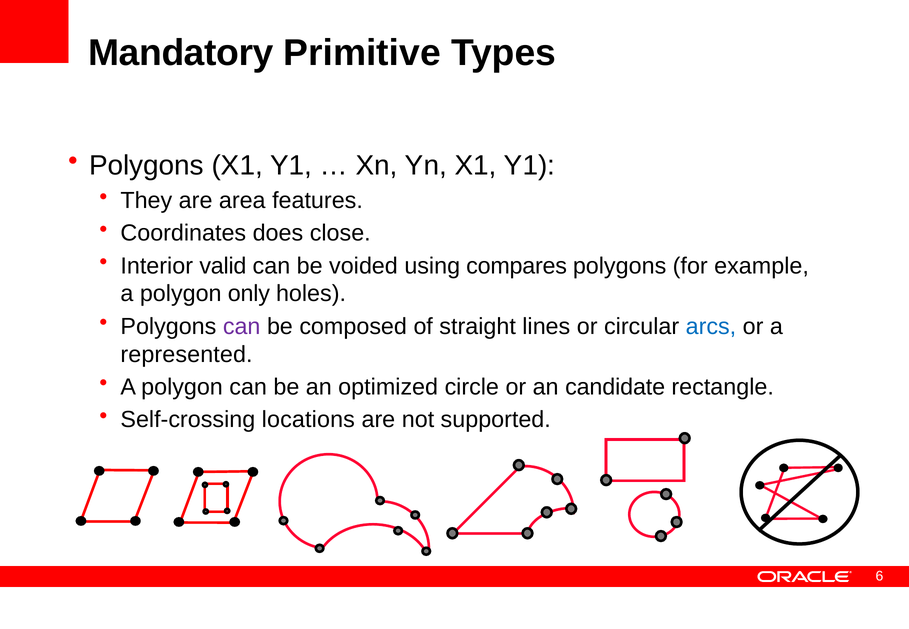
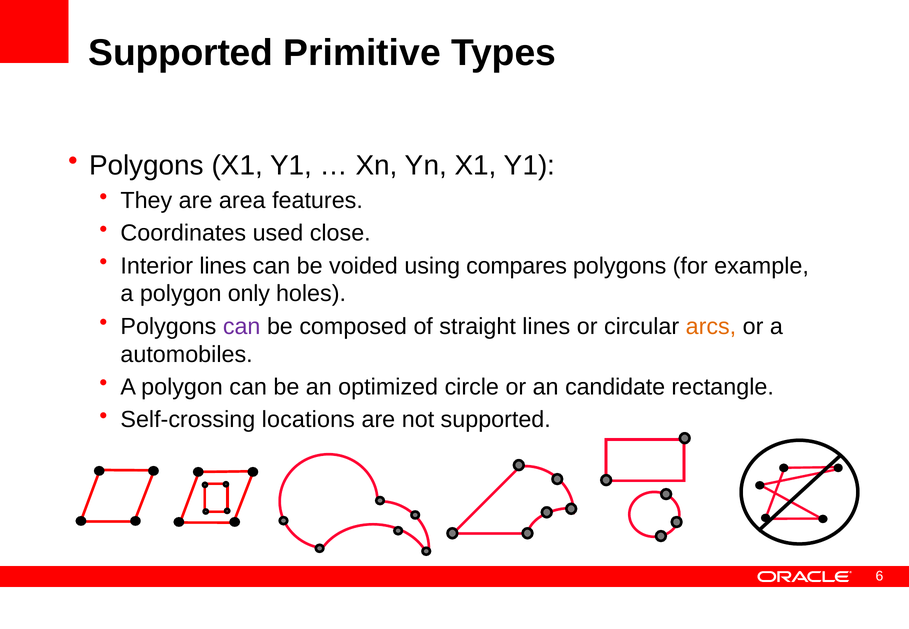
Mandatory at (181, 53): Mandatory -> Supported
does: does -> used
Interior valid: valid -> lines
arcs colour: blue -> orange
represented: represented -> automobiles
